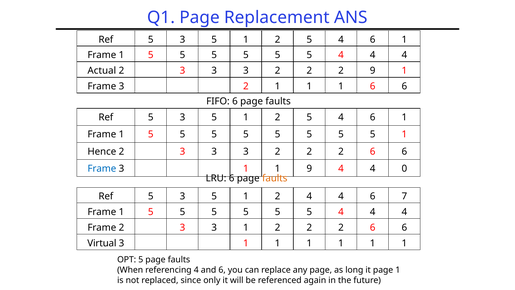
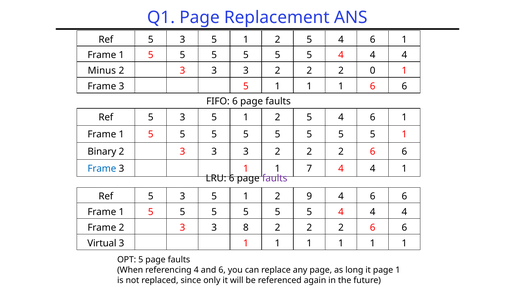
Actual: Actual -> Minus
2 9: 9 -> 0
Frame 3 2: 2 -> 5
Hence: Hence -> Binary
1 9: 9 -> 7
4 0: 0 -> 1
faults at (275, 178) colour: orange -> purple
2 4: 4 -> 9
4 6 7: 7 -> 6
3 3 1: 1 -> 8
